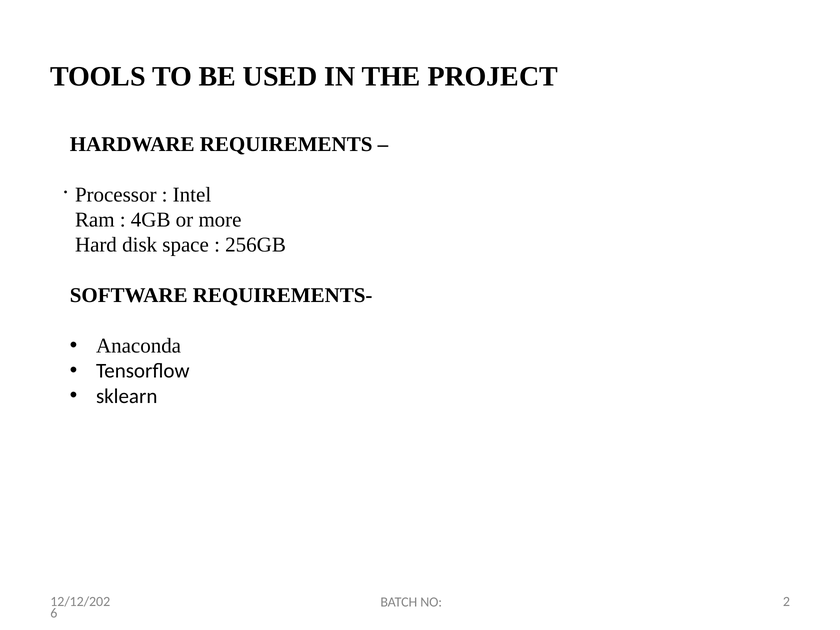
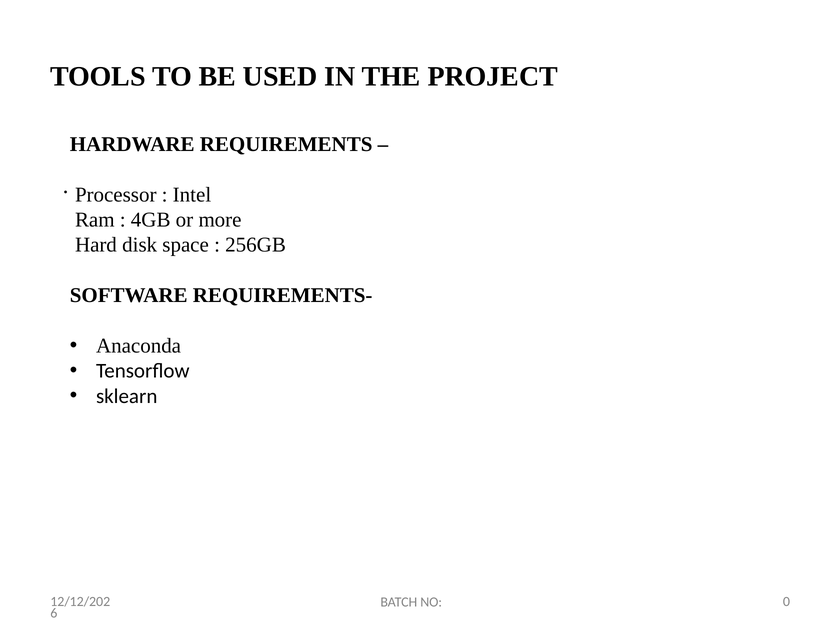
2: 2 -> 0
